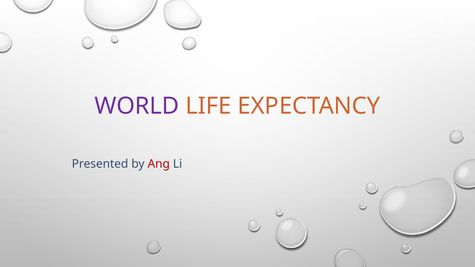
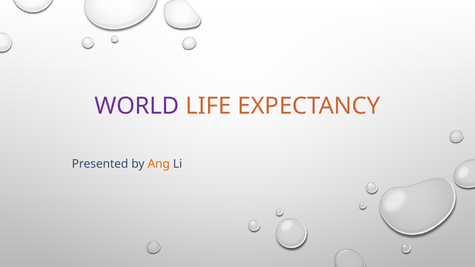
Ang colour: red -> orange
